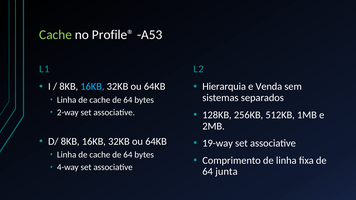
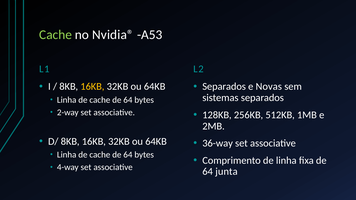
Profile®: Profile® -> Nvidia®
16KB at (92, 87) colour: light blue -> yellow
Hierarquia at (224, 87): Hierarquia -> Separados
Venda: Venda -> Novas
19-way: 19-way -> 36-way
